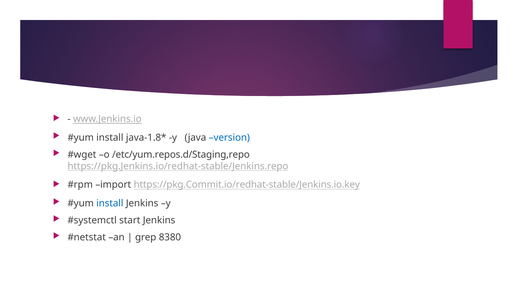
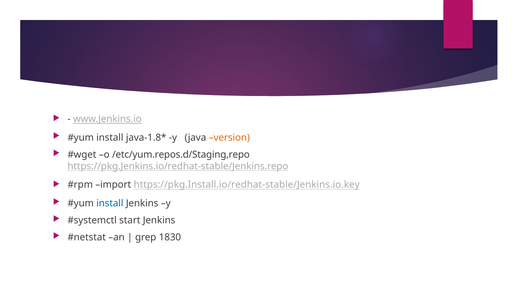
version colour: blue -> orange
https://pkg.Commit.io/redhat-stable/Jenkins.io.key: https://pkg.Commit.io/redhat-stable/Jenkins.io.key -> https://pkg.Install.io/redhat-stable/Jenkins.io.key
8380: 8380 -> 1830
